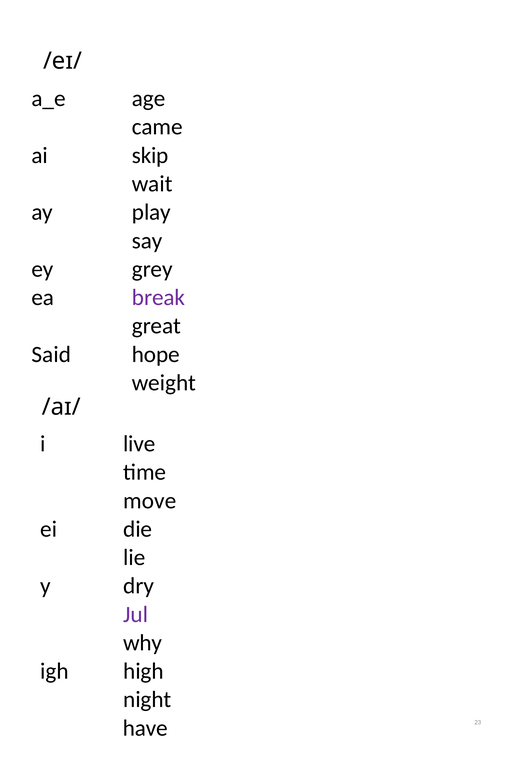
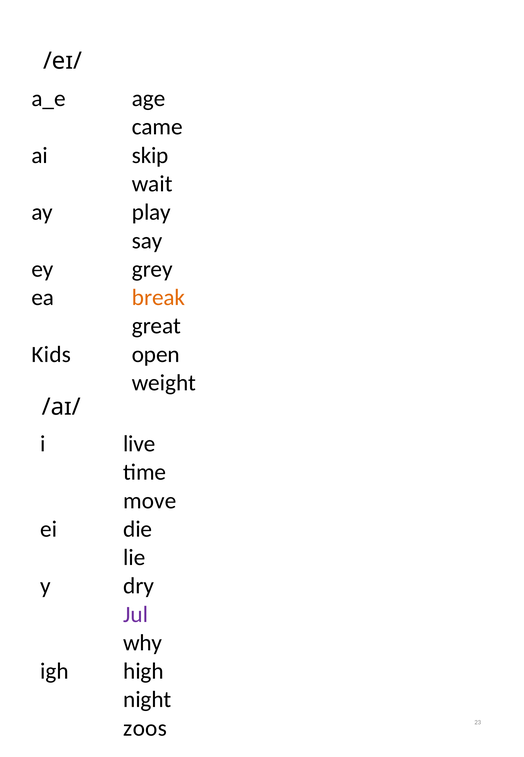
break colour: purple -> orange
Said: Said -> Kids
hope: hope -> open
have: have -> zoos
